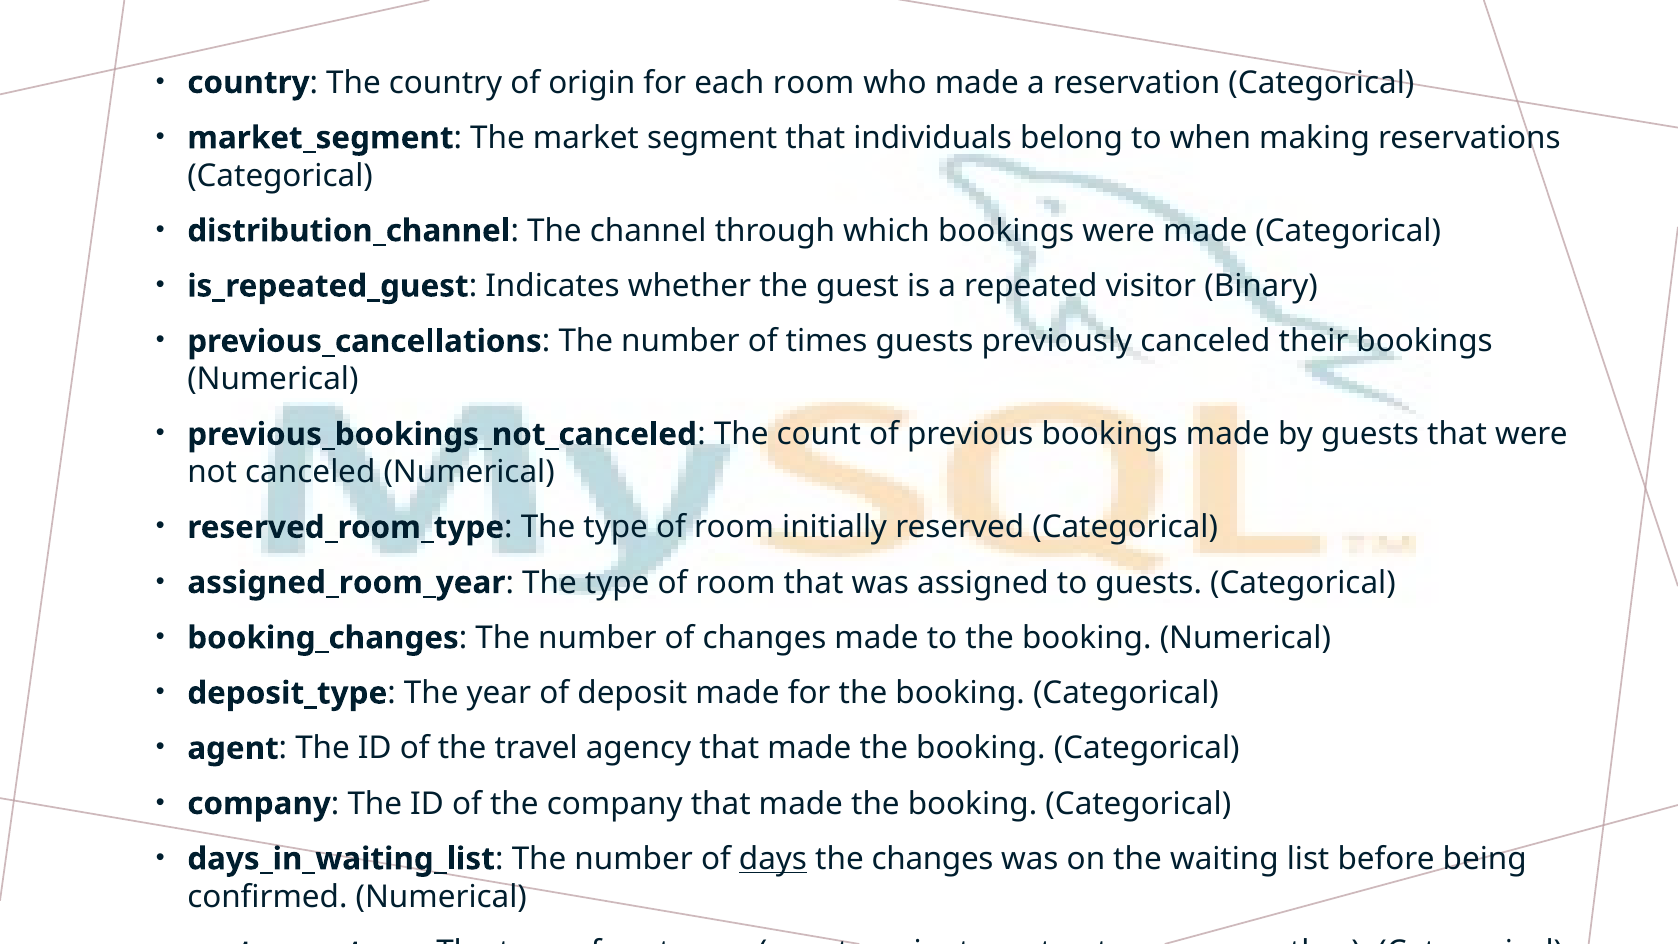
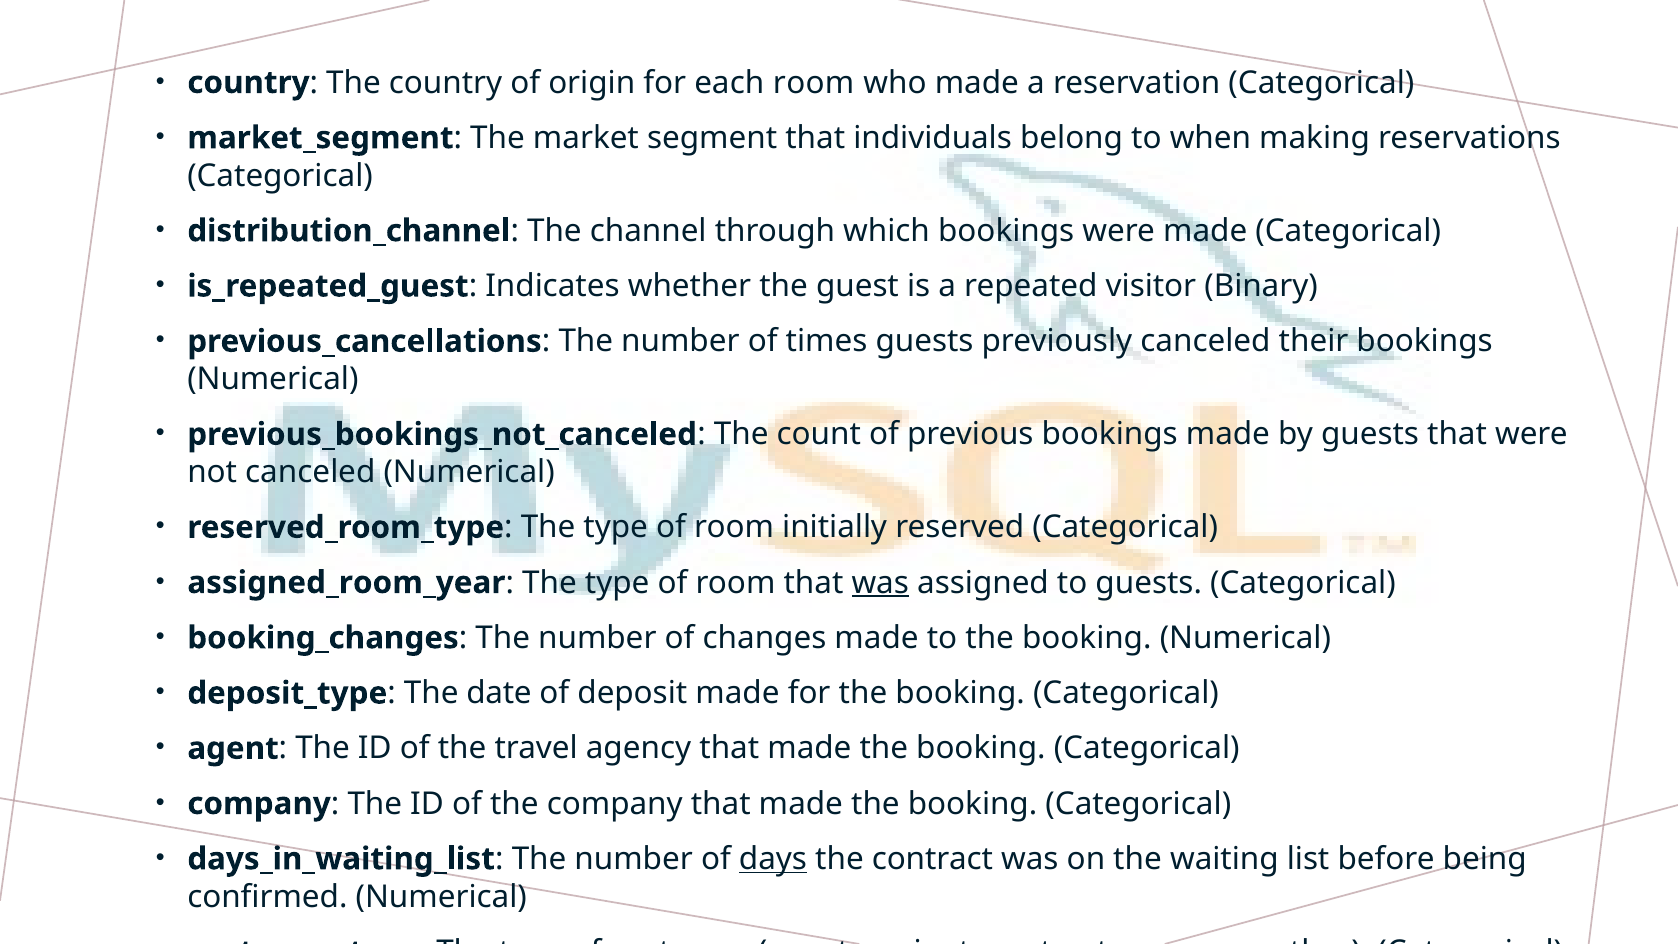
was at (880, 583) underline: none -> present
year: year -> date
the changes: changes -> contract
